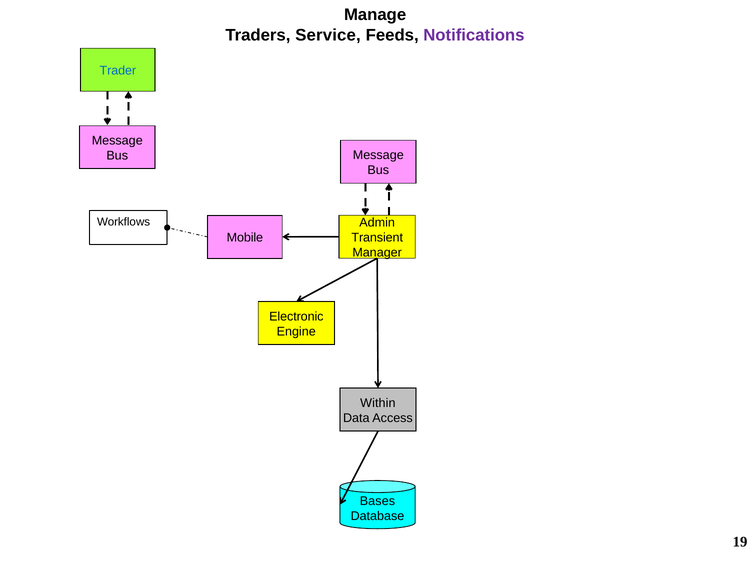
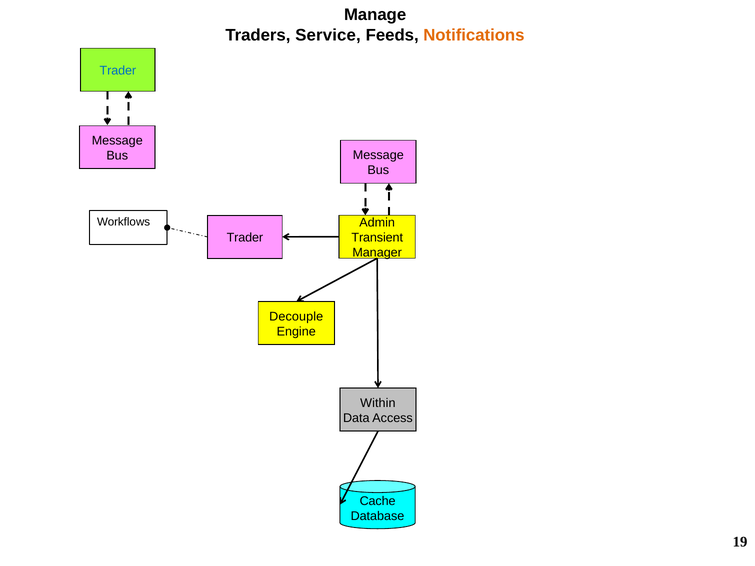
Notifications colour: purple -> orange
Mobile at (245, 238): Mobile -> Trader
Electronic: Electronic -> Decouple
Bases: Bases -> Cache
